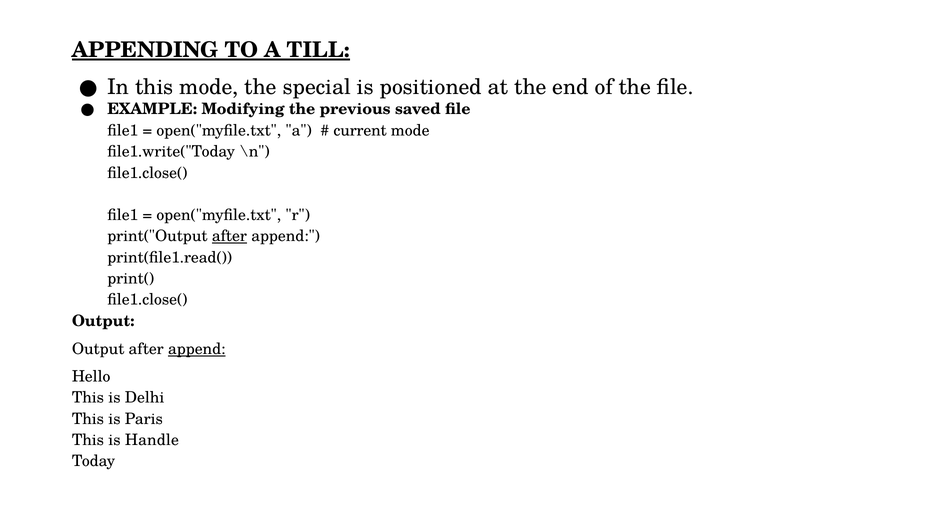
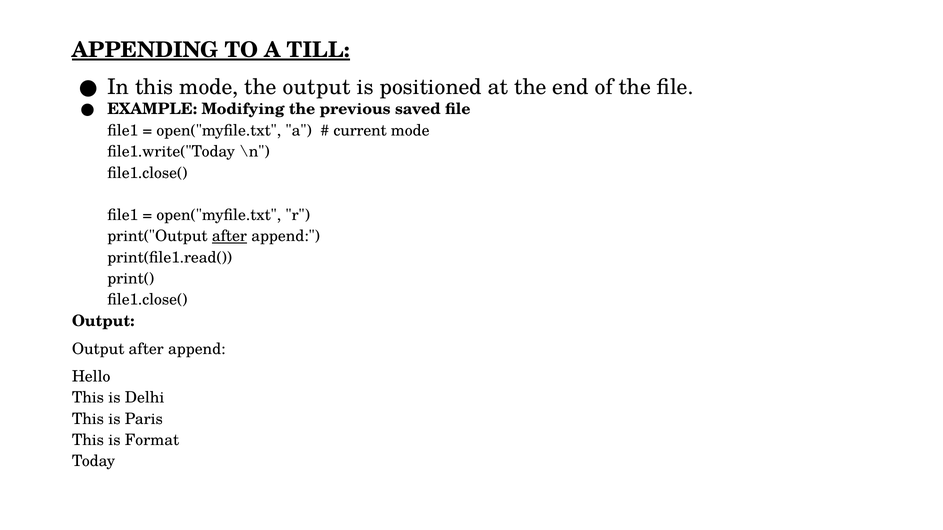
the special: special -> output
append at (197, 349) underline: present -> none
Handle: Handle -> Format
